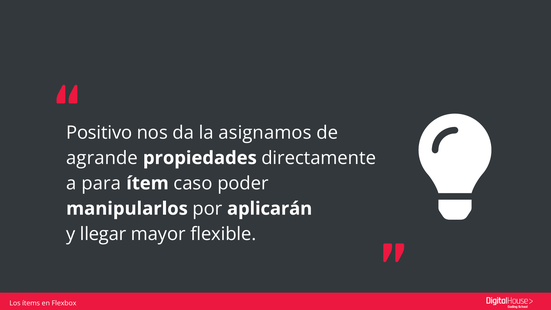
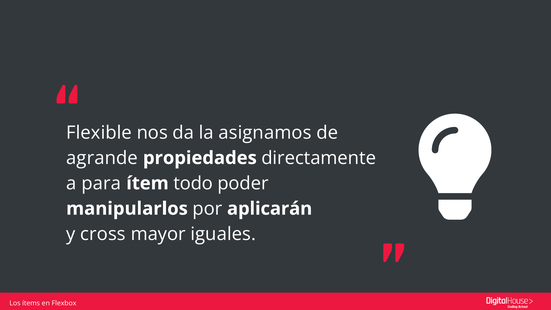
Positivo: Positivo -> Flexible
caso: caso -> todo
llegar: llegar -> cross
flexible: flexible -> iguales
